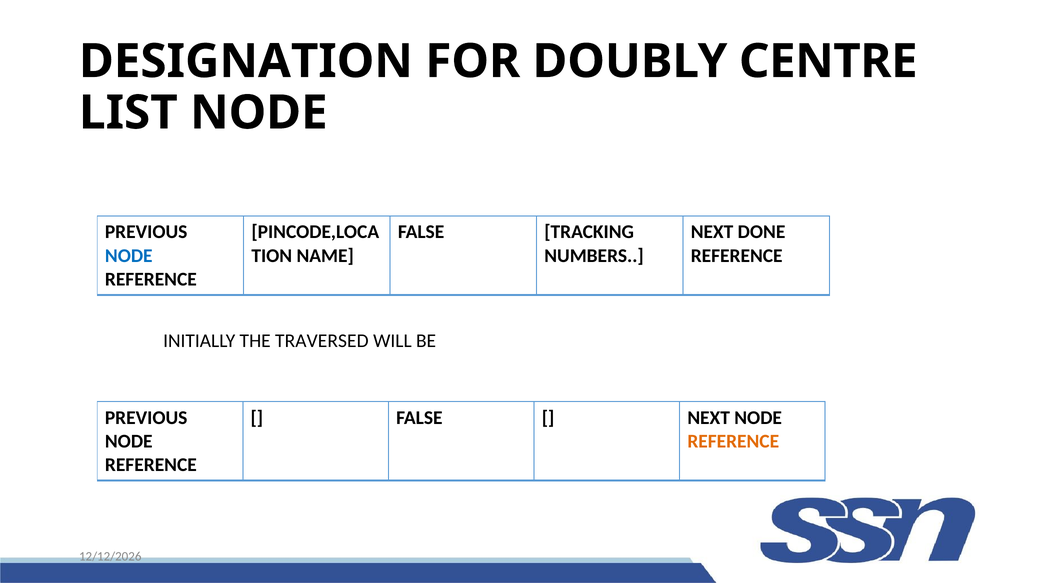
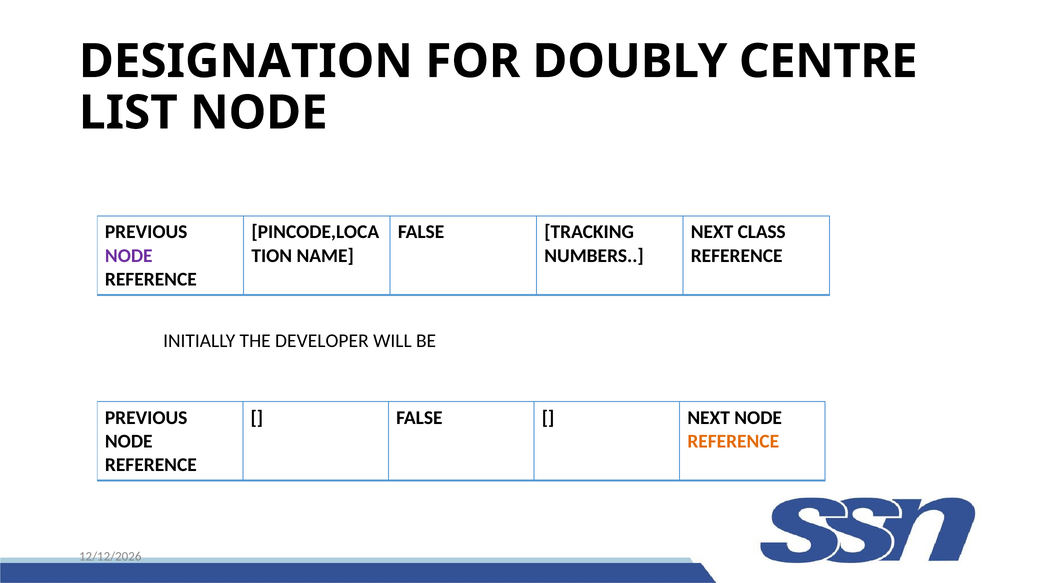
DONE: DONE -> CLASS
NODE at (129, 256) colour: blue -> purple
TRAVERSED: TRAVERSED -> DEVELOPER
